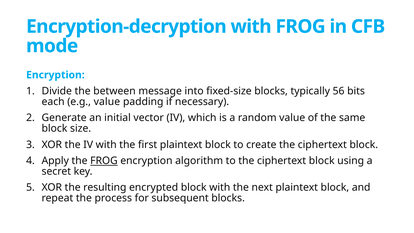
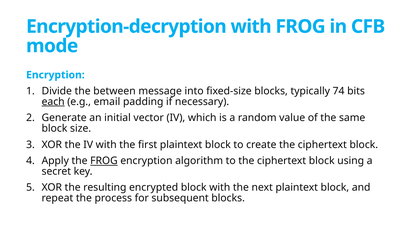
56: 56 -> 74
each underline: none -> present
e.g value: value -> email
